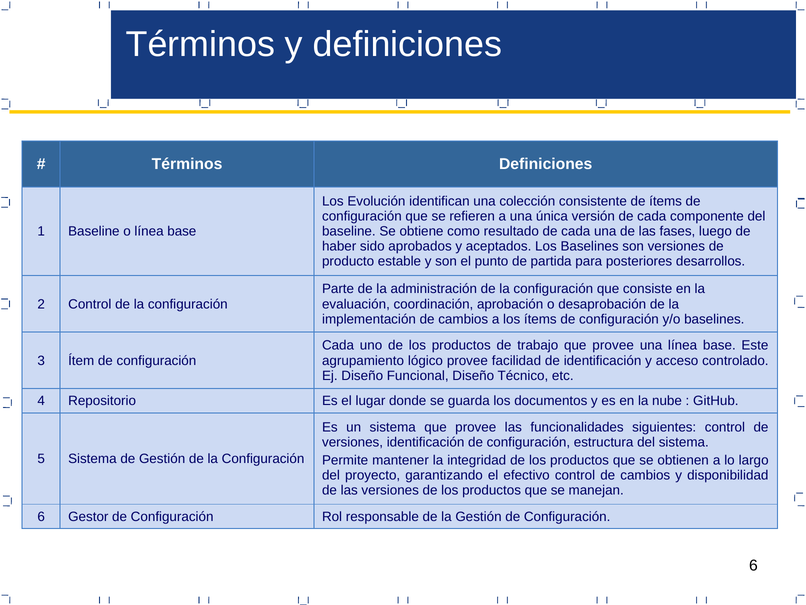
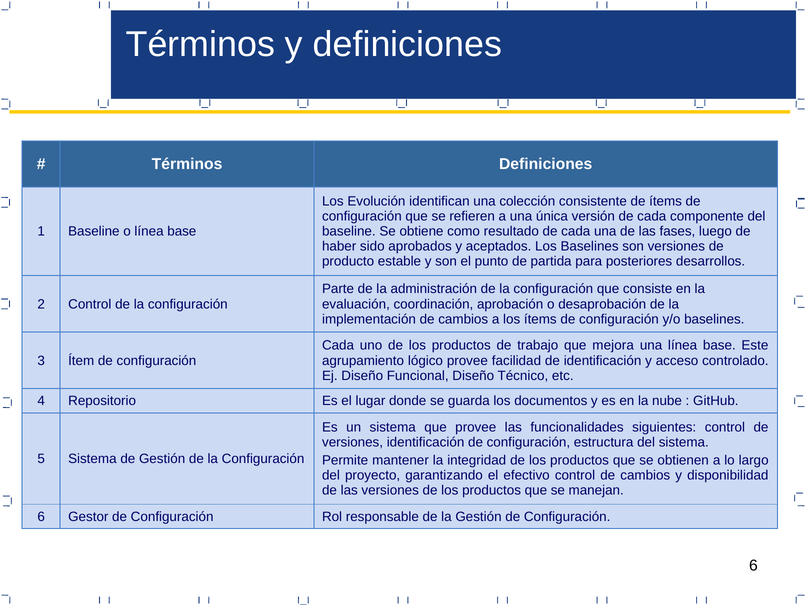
trabajo que provee: provee -> mejora
